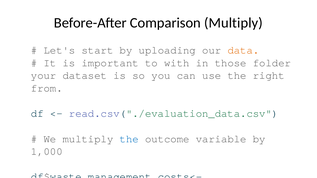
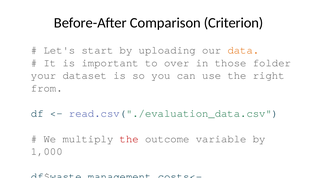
Comparison Multiply: Multiply -> Criterion
to with: with -> over
the at (129, 139) colour: blue -> red
